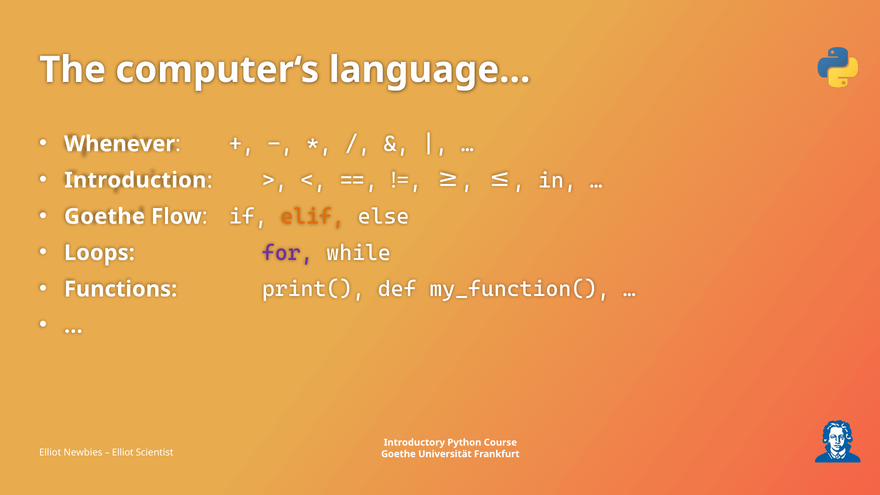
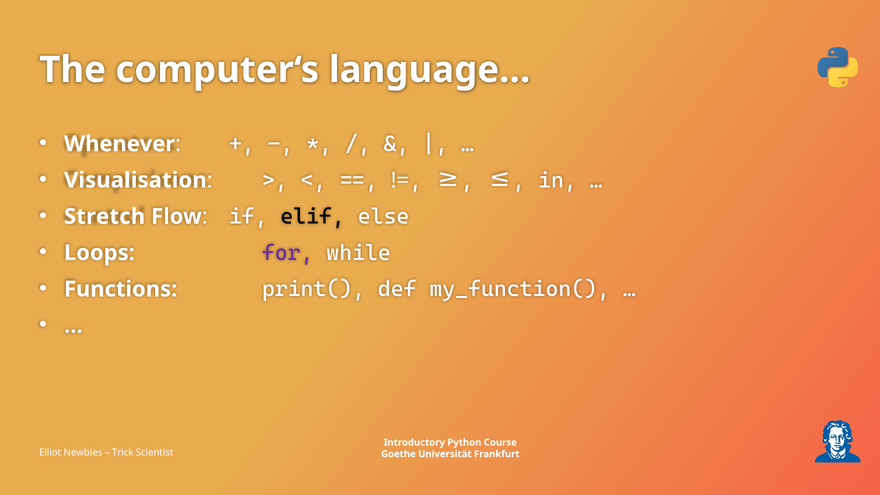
Introduction: Introduction -> Visualisation
Goethe at (105, 217): Goethe -> Stretch
elif colour: orange -> black
Elliot at (123, 453): Elliot -> Trick
